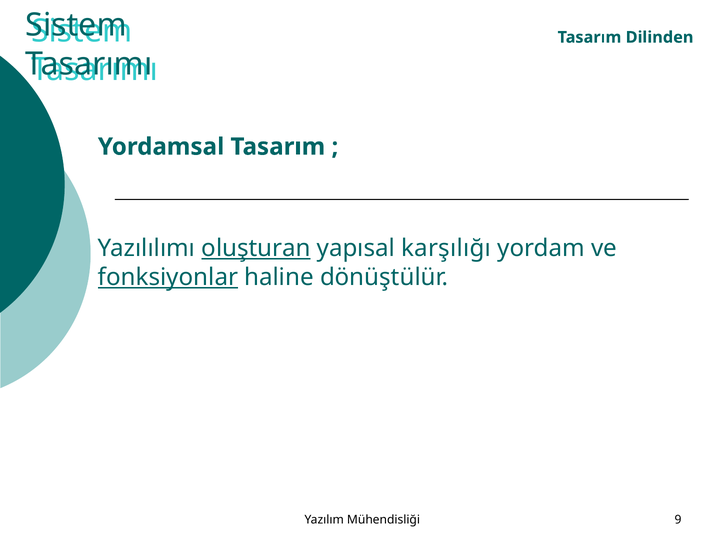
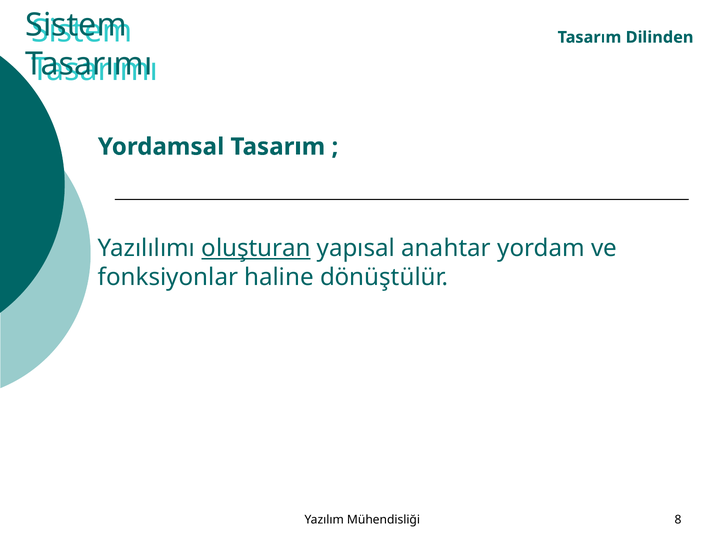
karşılığı: karşılığı -> anahtar
fonksiyonlar underline: present -> none
9: 9 -> 8
